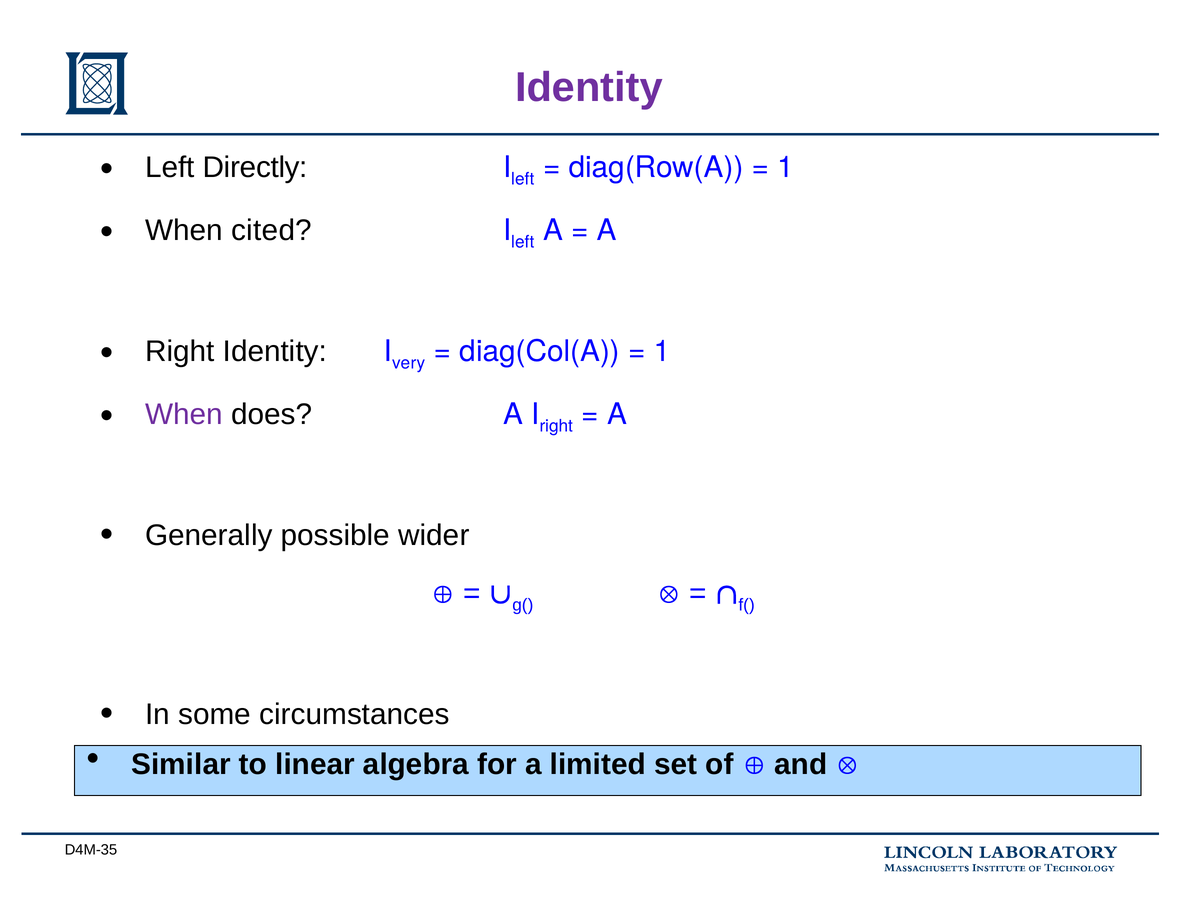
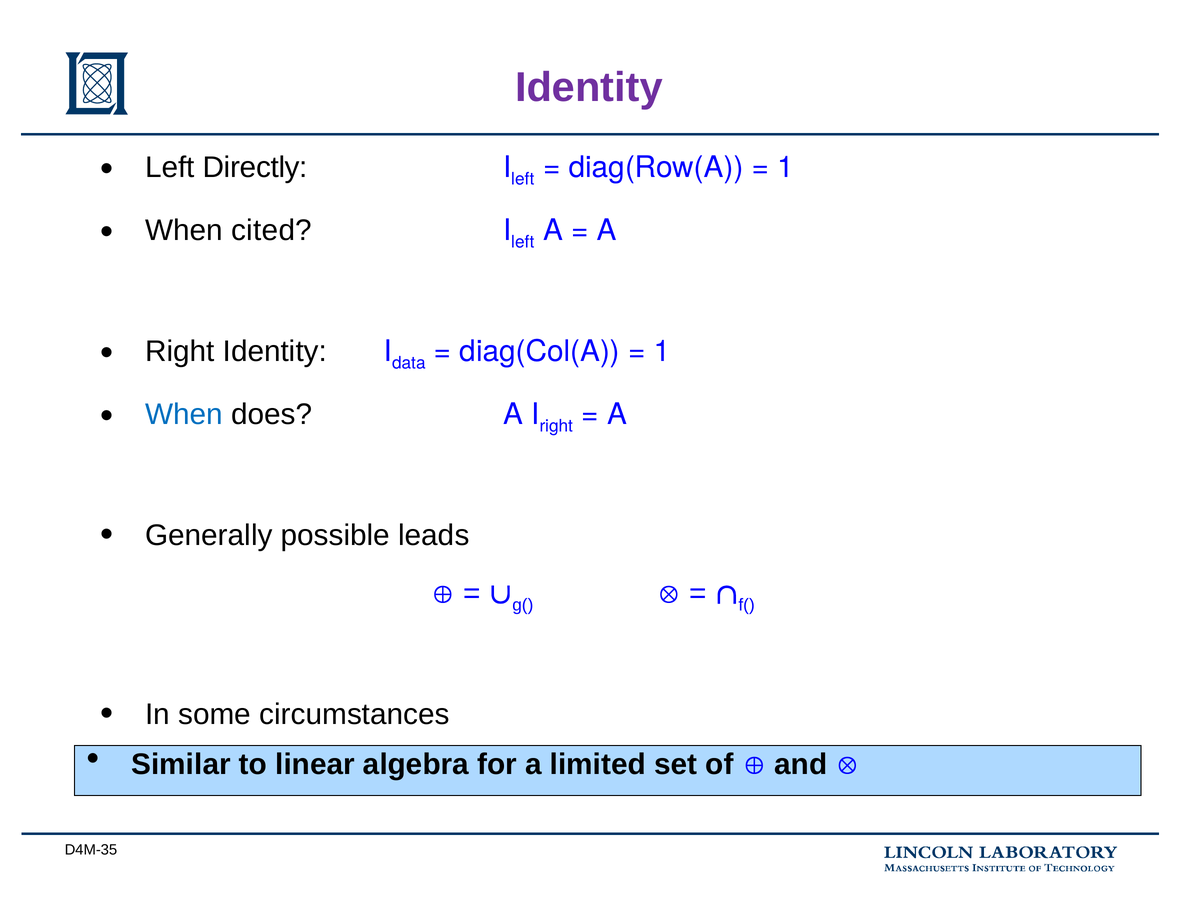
very: very -> data
When at (184, 414) colour: purple -> blue
wider: wider -> leads
